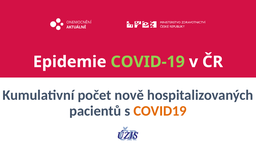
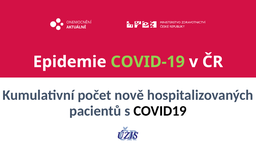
COVID19 colour: orange -> black
